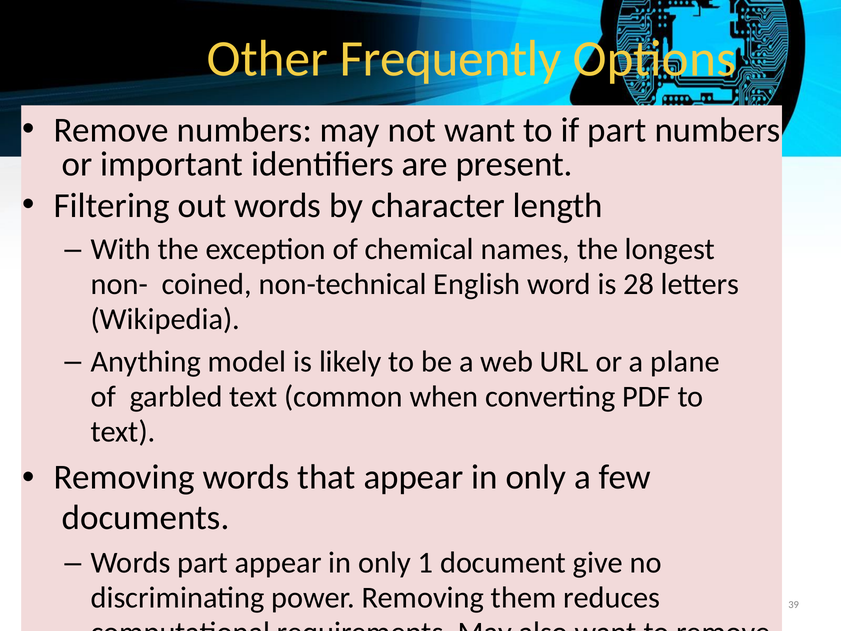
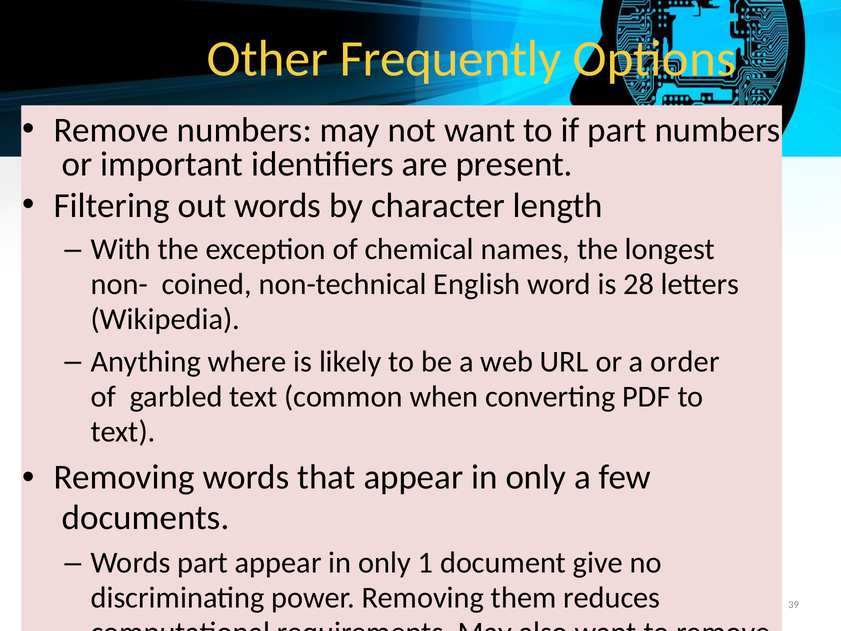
model: model -> where
plane: plane -> order
